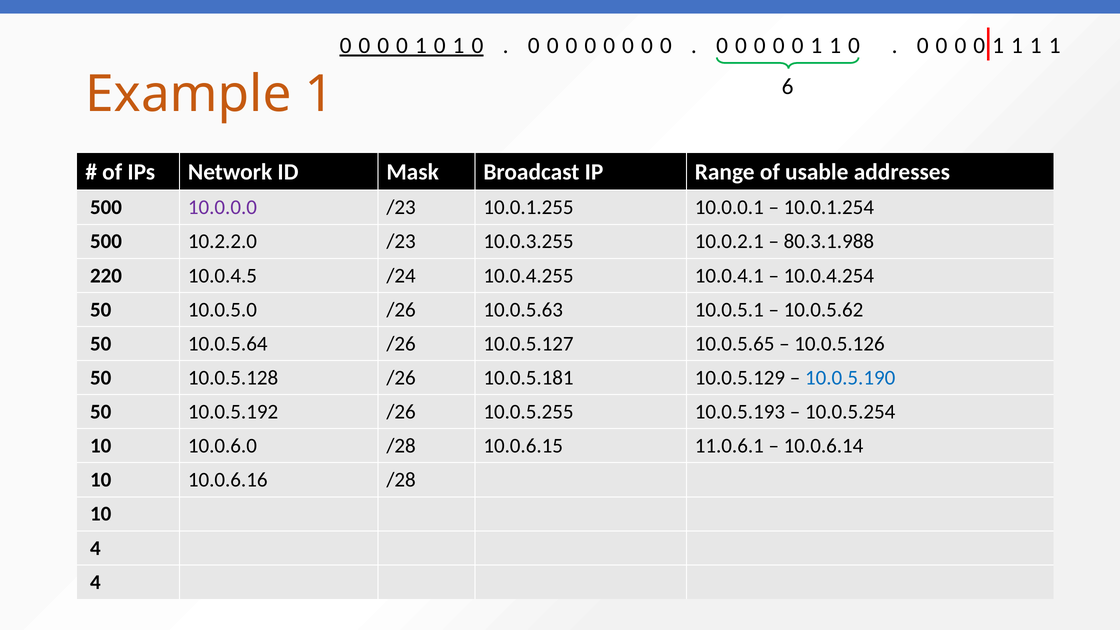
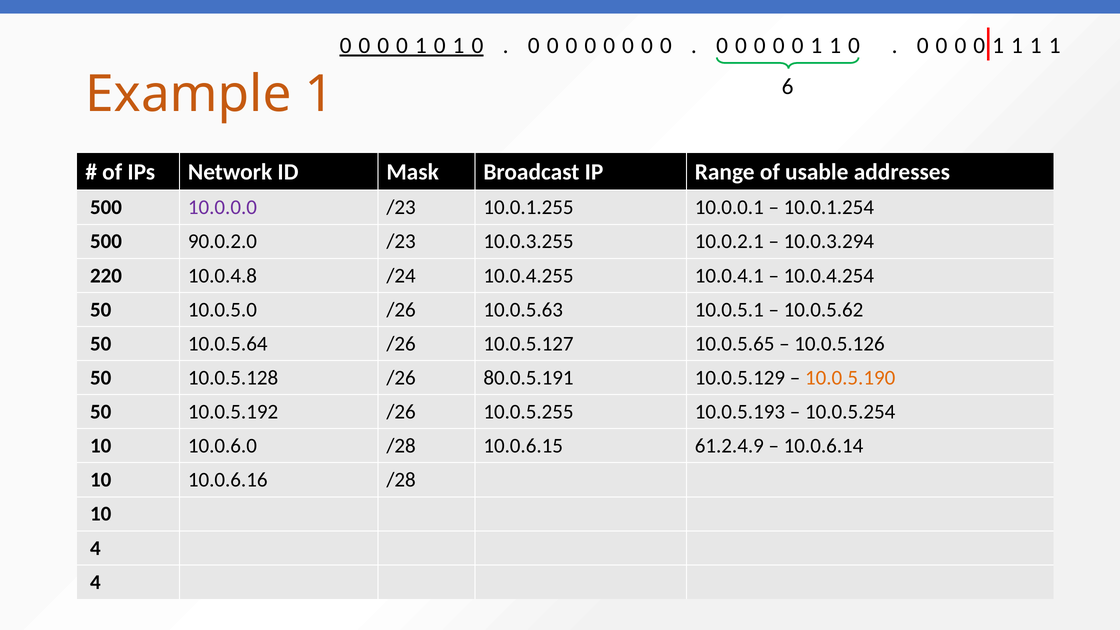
10.2.2.0: 10.2.2.0 -> 90.0.2.0
80.3.1.988: 80.3.1.988 -> 10.0.3.294
10.0.4.5: 10.0.4.5 -> 10.0.4.8
10.0.5.181: 10.0.5.181 -> 80.0.5.191
10.0.5.190 colour: blue -> orange
11.0.6.1: 11.0.6.1 -> 61.2.4.9
